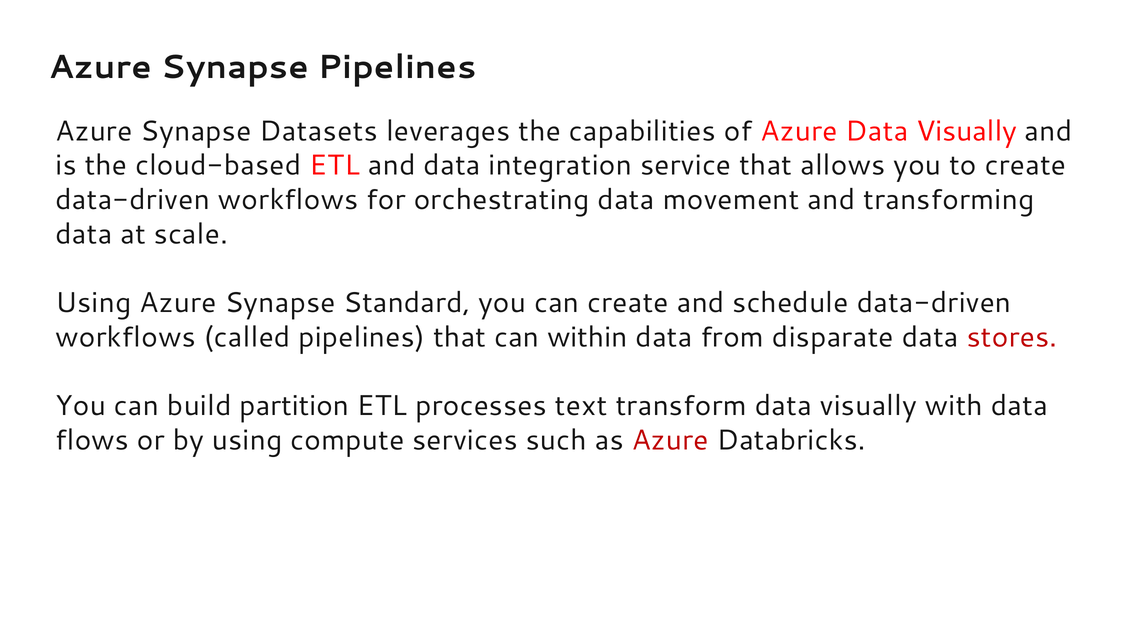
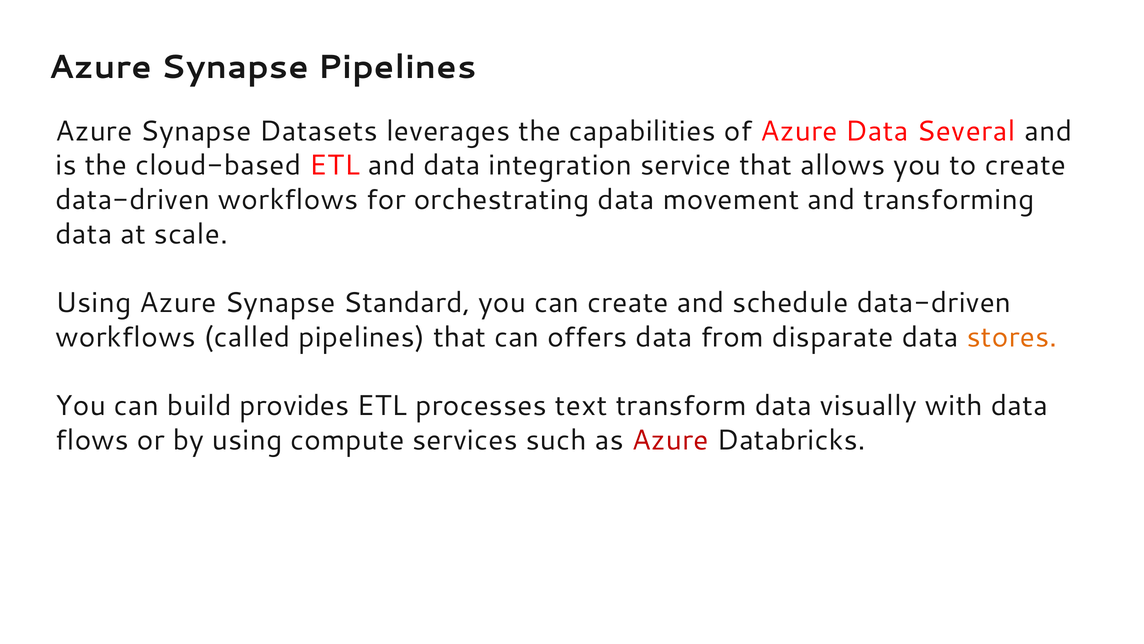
Azure Data Visually: Visually -> Several
within: within -> offers
stores colour: red -> orange
partition: partition -> provides
